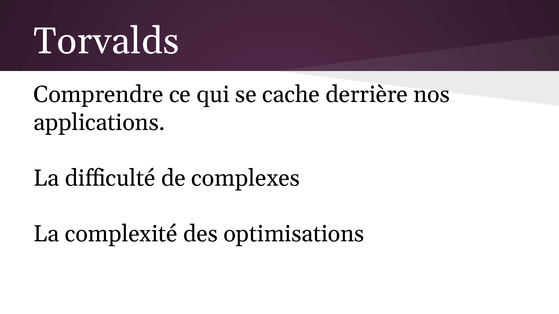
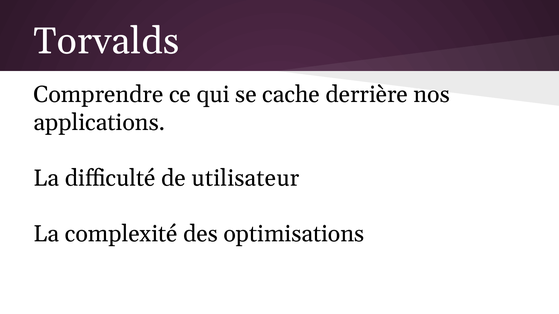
complexes: complexes -> utilisateur
